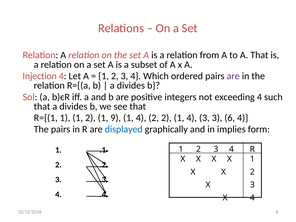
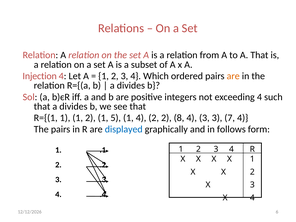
are at (233, 76) colour: purple -> orange
9: 9 -> 5
2 2 1: 1 -> 8
3 6: 6 -> 7
implies: implies -> follows
